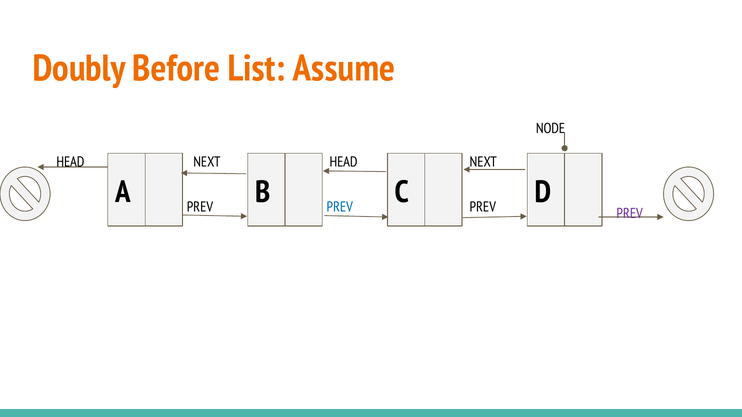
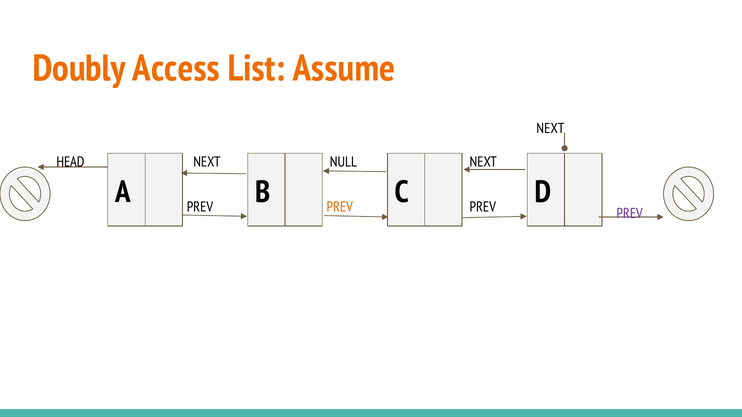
Before: Before -> Access
NODE at (550, 129): NODE -> NEXT
NEXT HEAD: HEAD -> NULL
PREV at (340, 207) colour: blue -> orange
